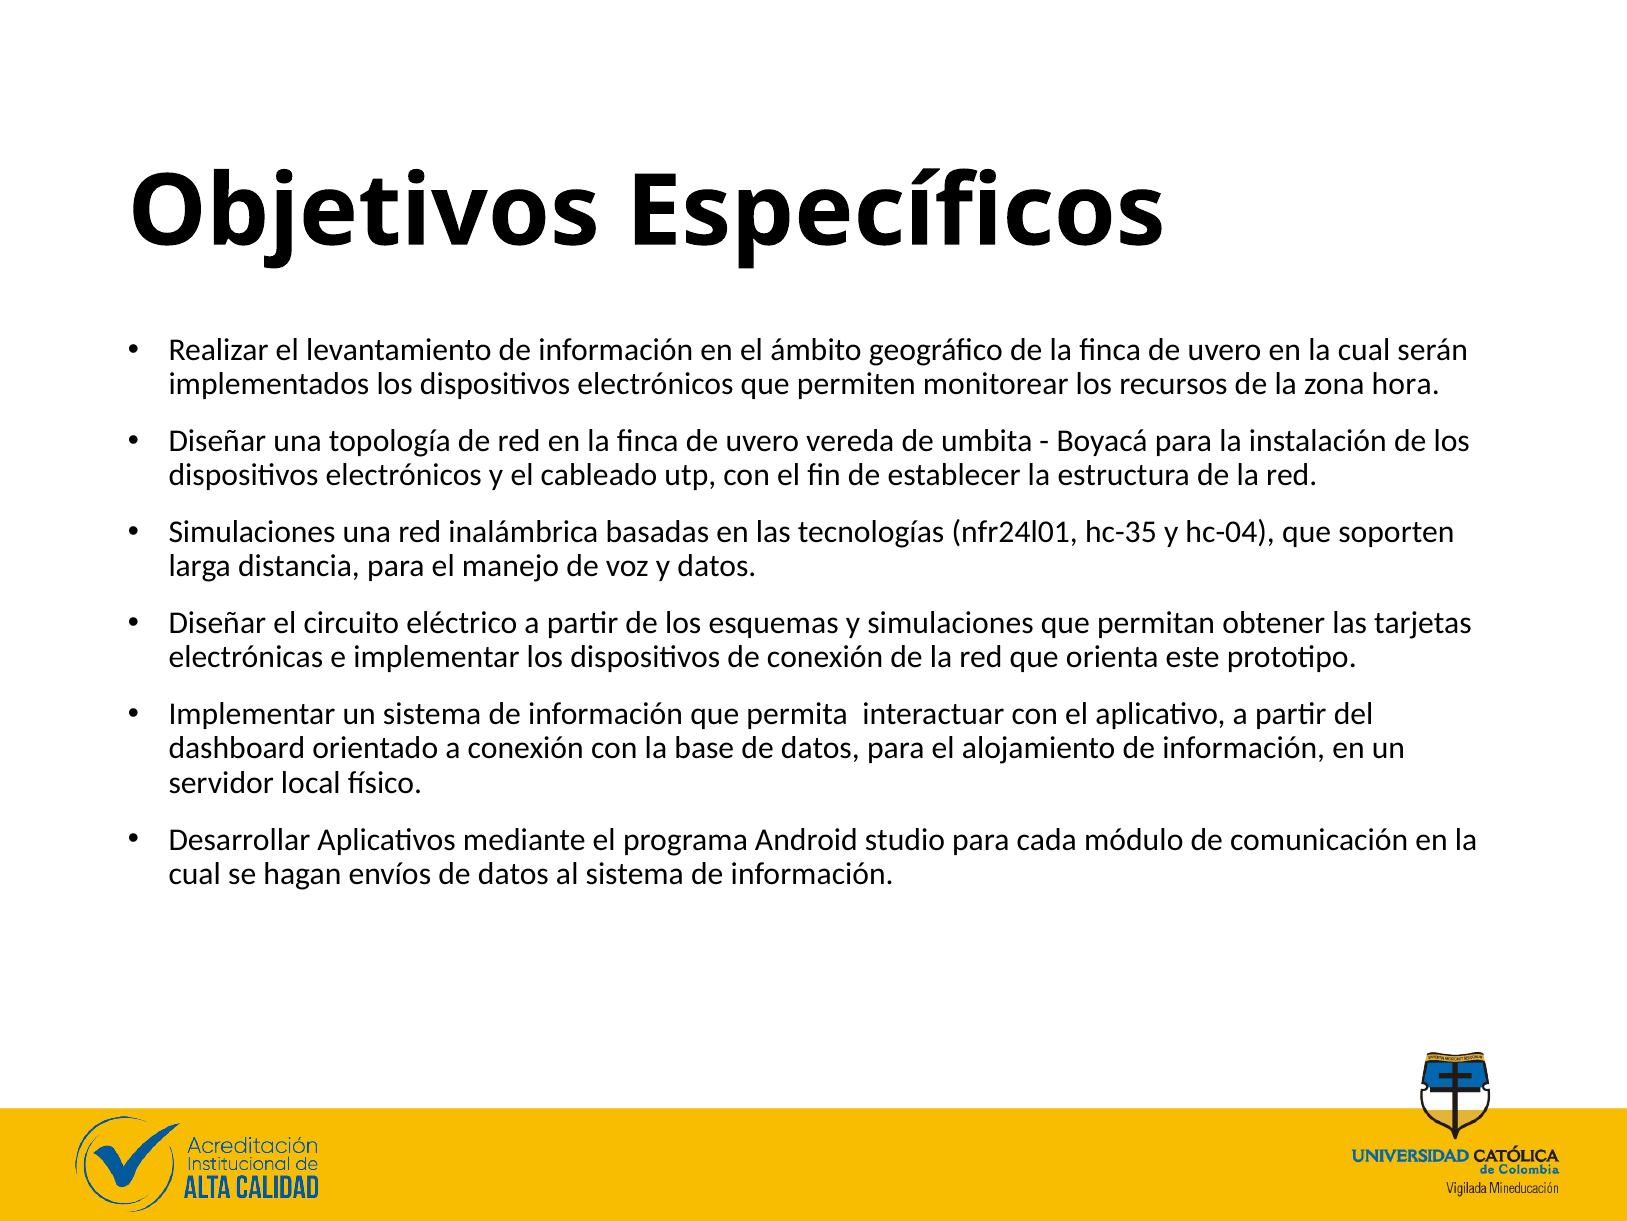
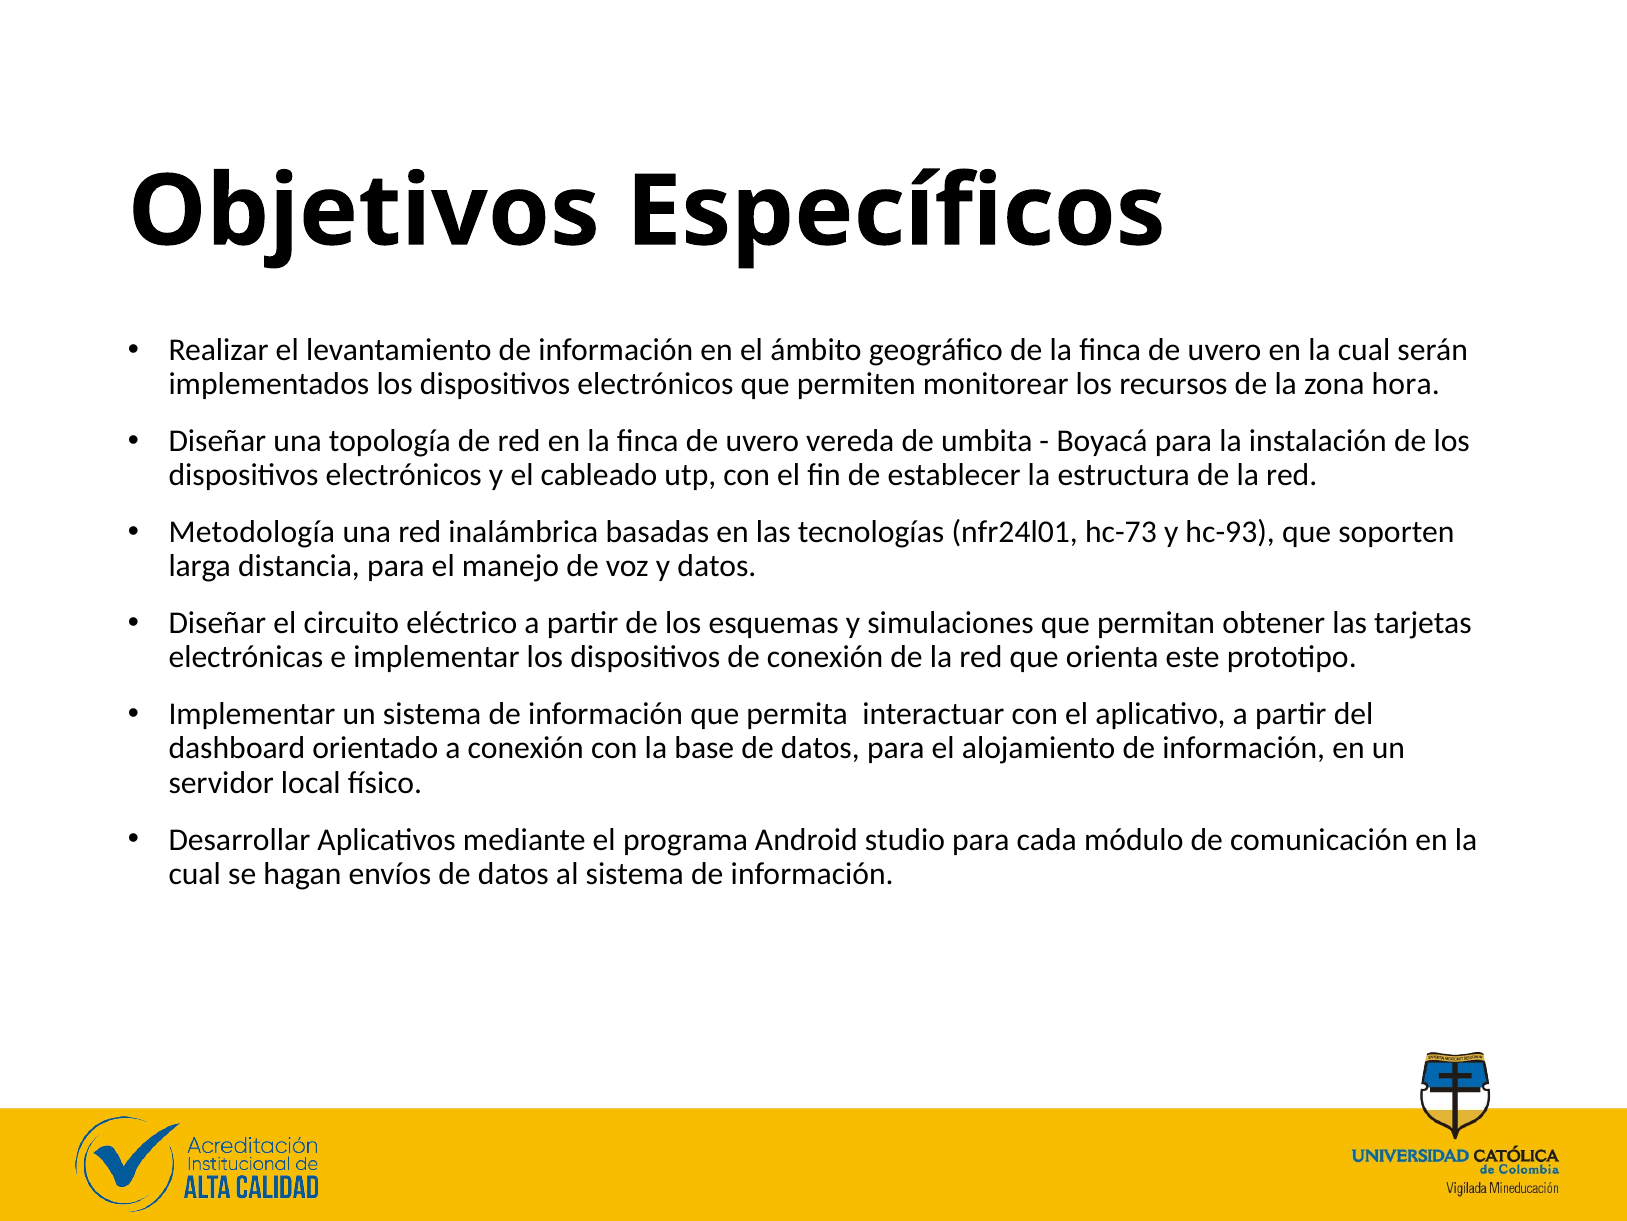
Simulaciones at (252, 532): Simulaciones -> Metodología
hc-35: hc-35 -> hc-73
hc-04: hc-04 -> hc-93
